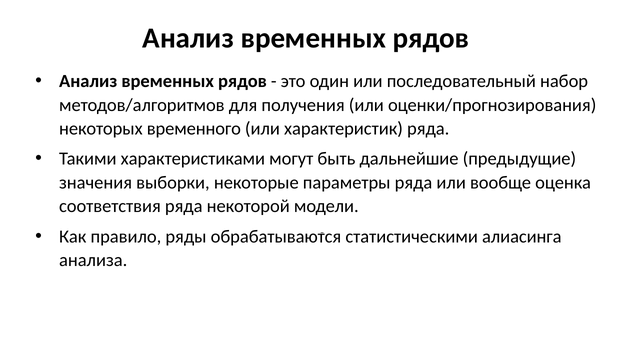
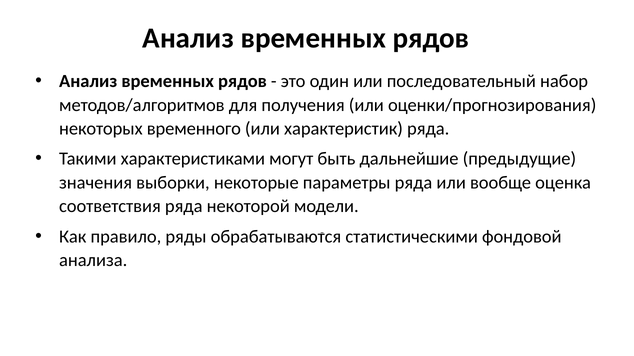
алиасинга: алиасинга -> фондовой
